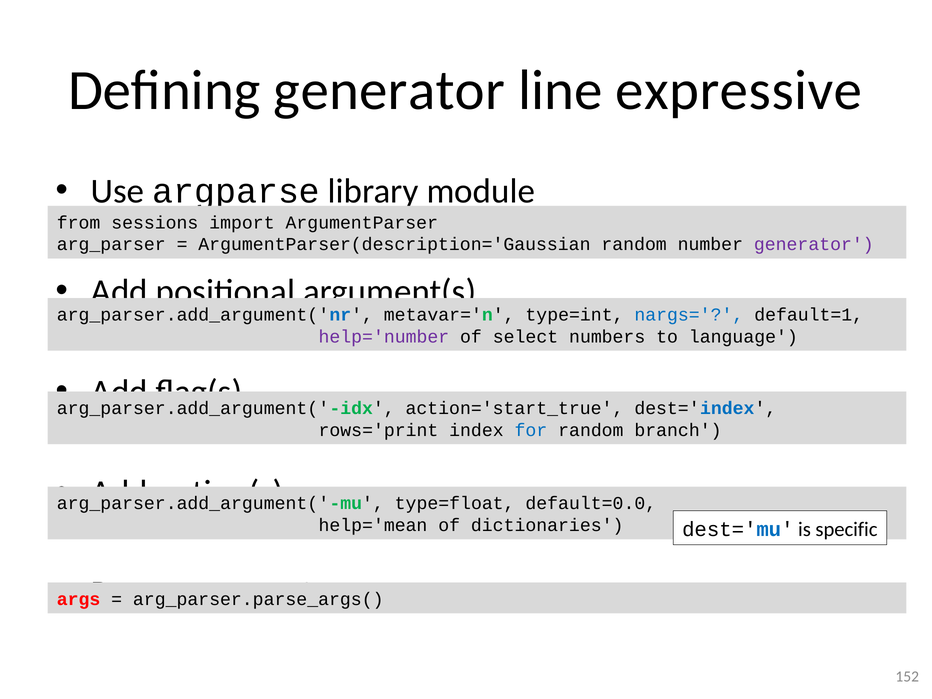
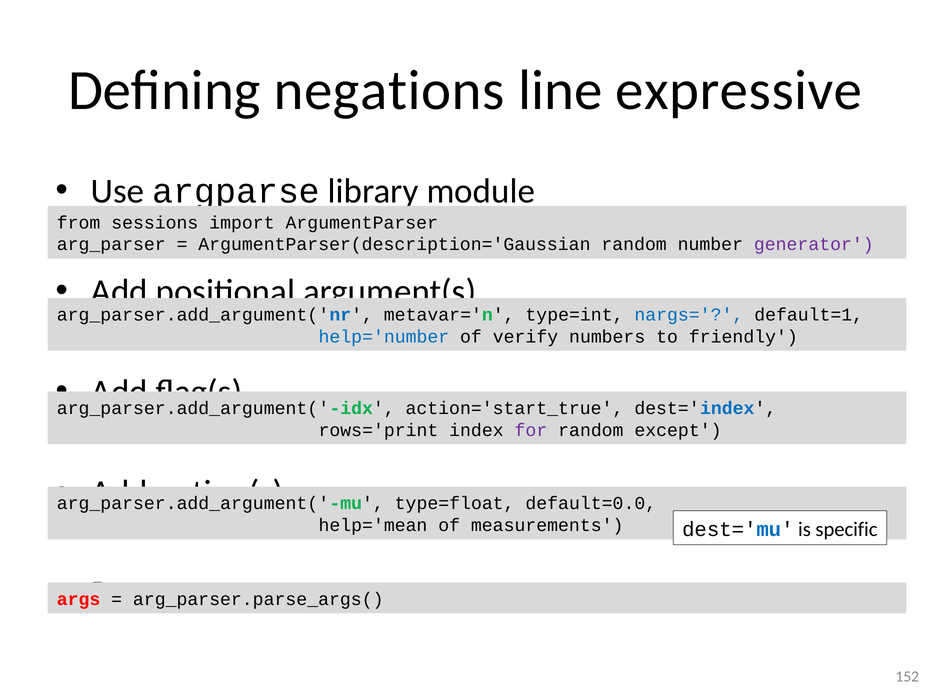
Defining generator: generator -> negations
help='number colour: purple -> blue
select: select -> verify
language: language -> friendly
for colour: blue -> purple
branch: branch -> except
dictionaries: dictionaries -> measurements
